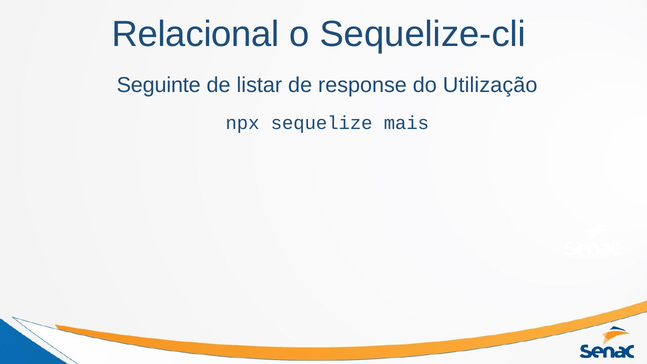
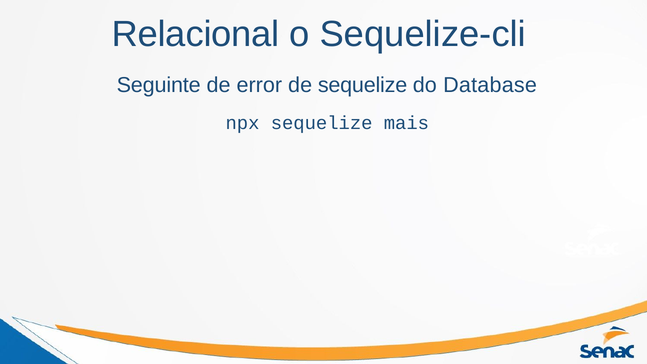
listar: listar -> error
de response: response -> sequelize
Utilização: Utilização -> Database
